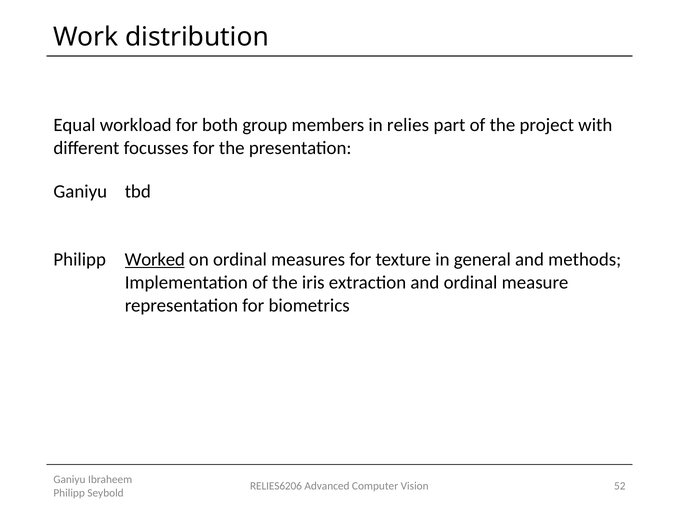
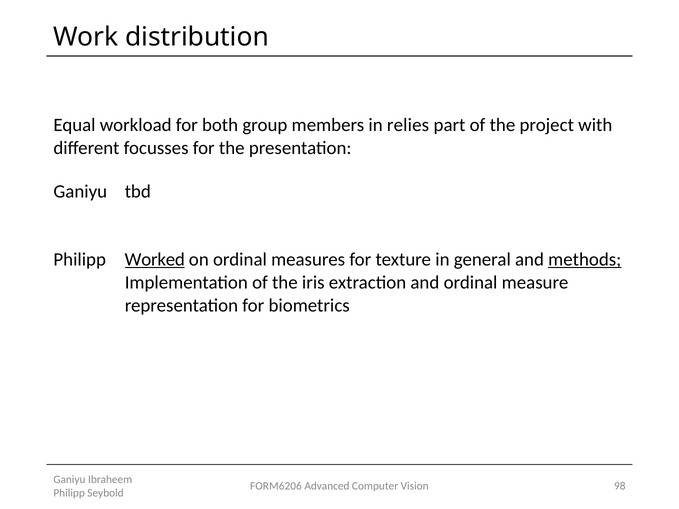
methods underline: none -> present
RELIES6206: RELIES6206 -> FORM6206
52: 52 -> 98
